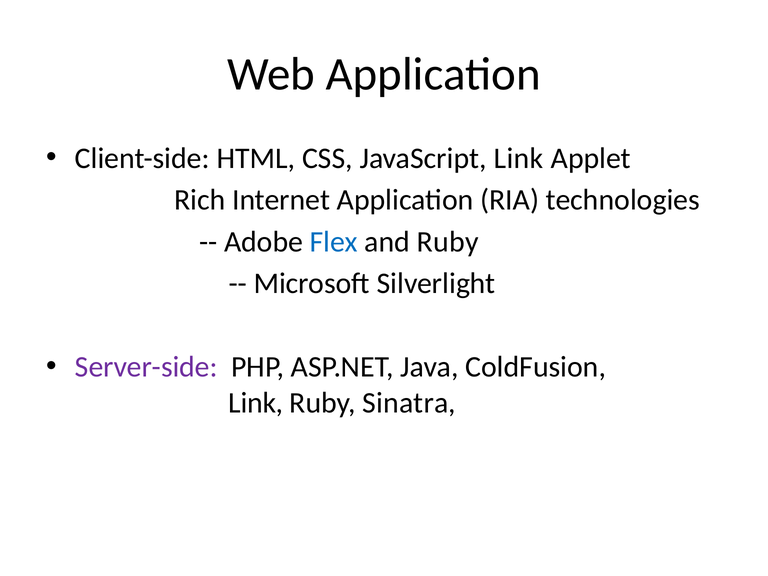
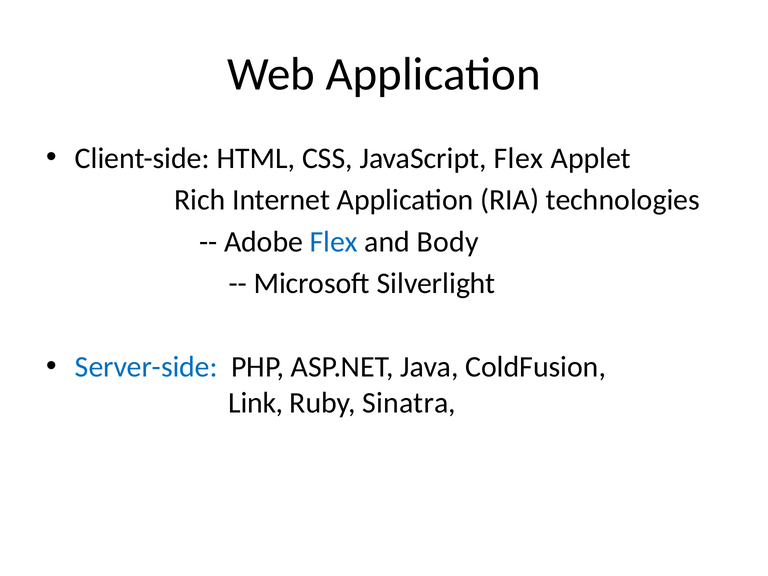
JavaScript Link: Link -> Flex
and Ruby: Ruby -> Body
Server-side colour: purple -> blue
